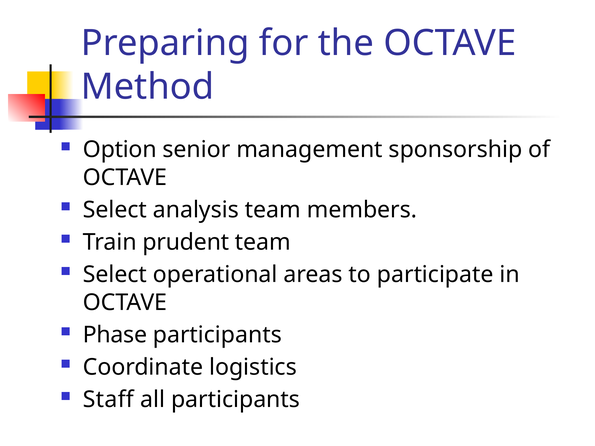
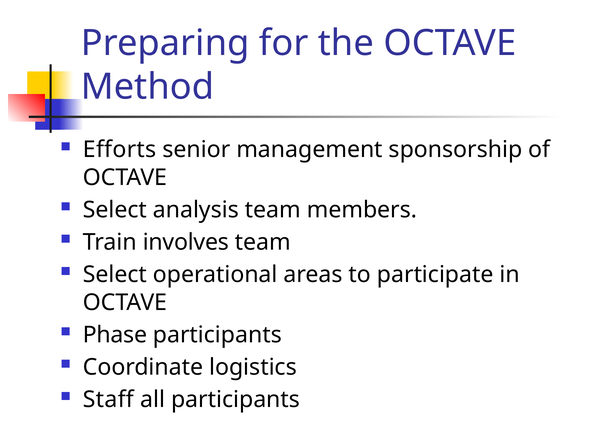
Option: Option -> Efforts
prudent: prudent -> involves
